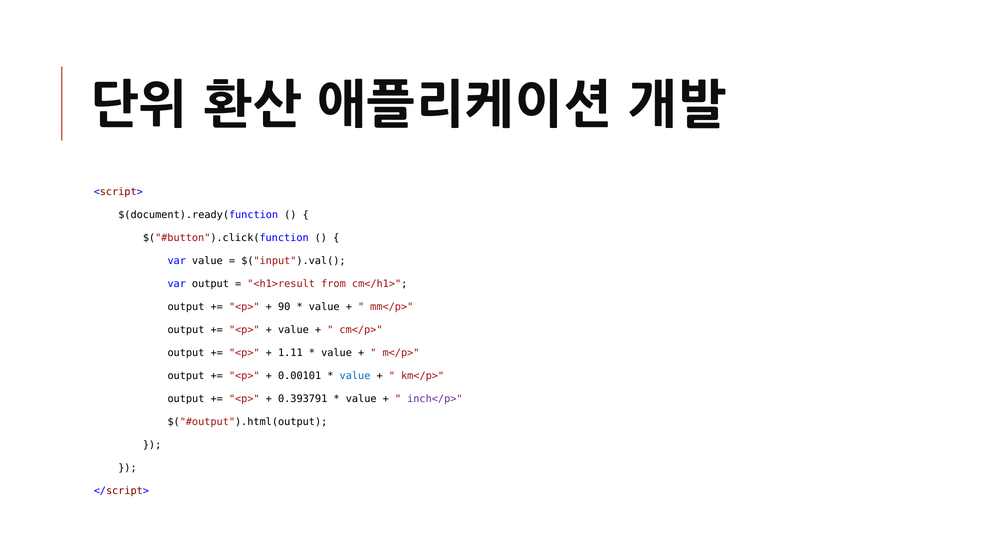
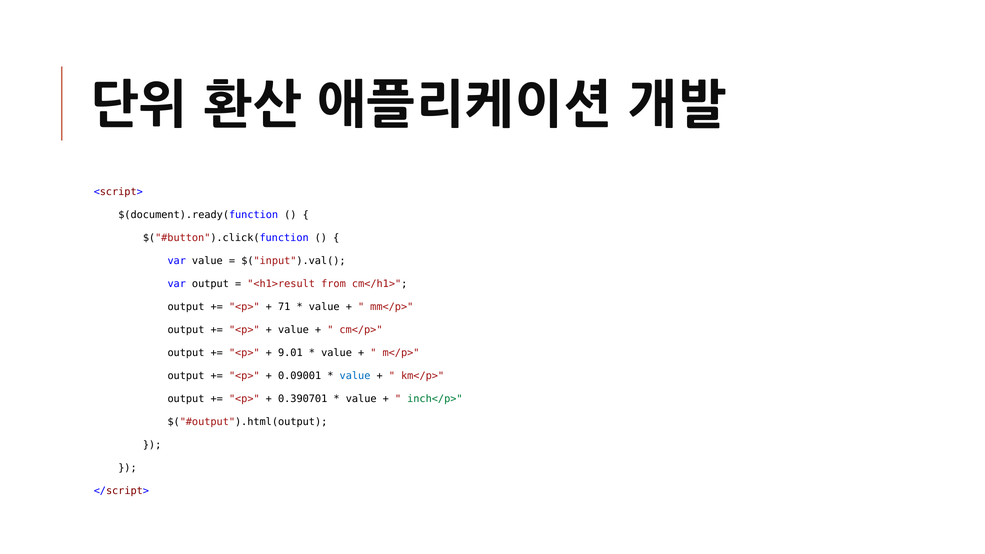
90: 90 -> 71
1.11: 1.11 -> 9.01
0.00101: 0.00101 -> 0.09001
0.393791: 0.393791 -> 0.390701
inch</p> colour: purple -> green
